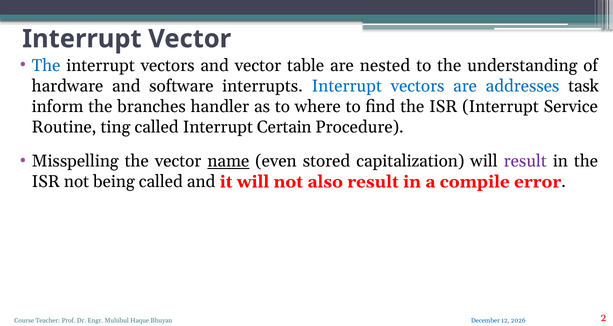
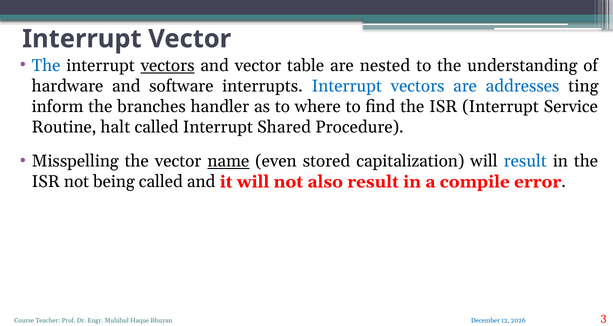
vectors at (168, 66) underline: none -> present
task: task -> ting
ting: ting -> halt
Certain: Certain -> Shared
result at (525, 161) colour: purple -> blue
2: 2 -> 3
